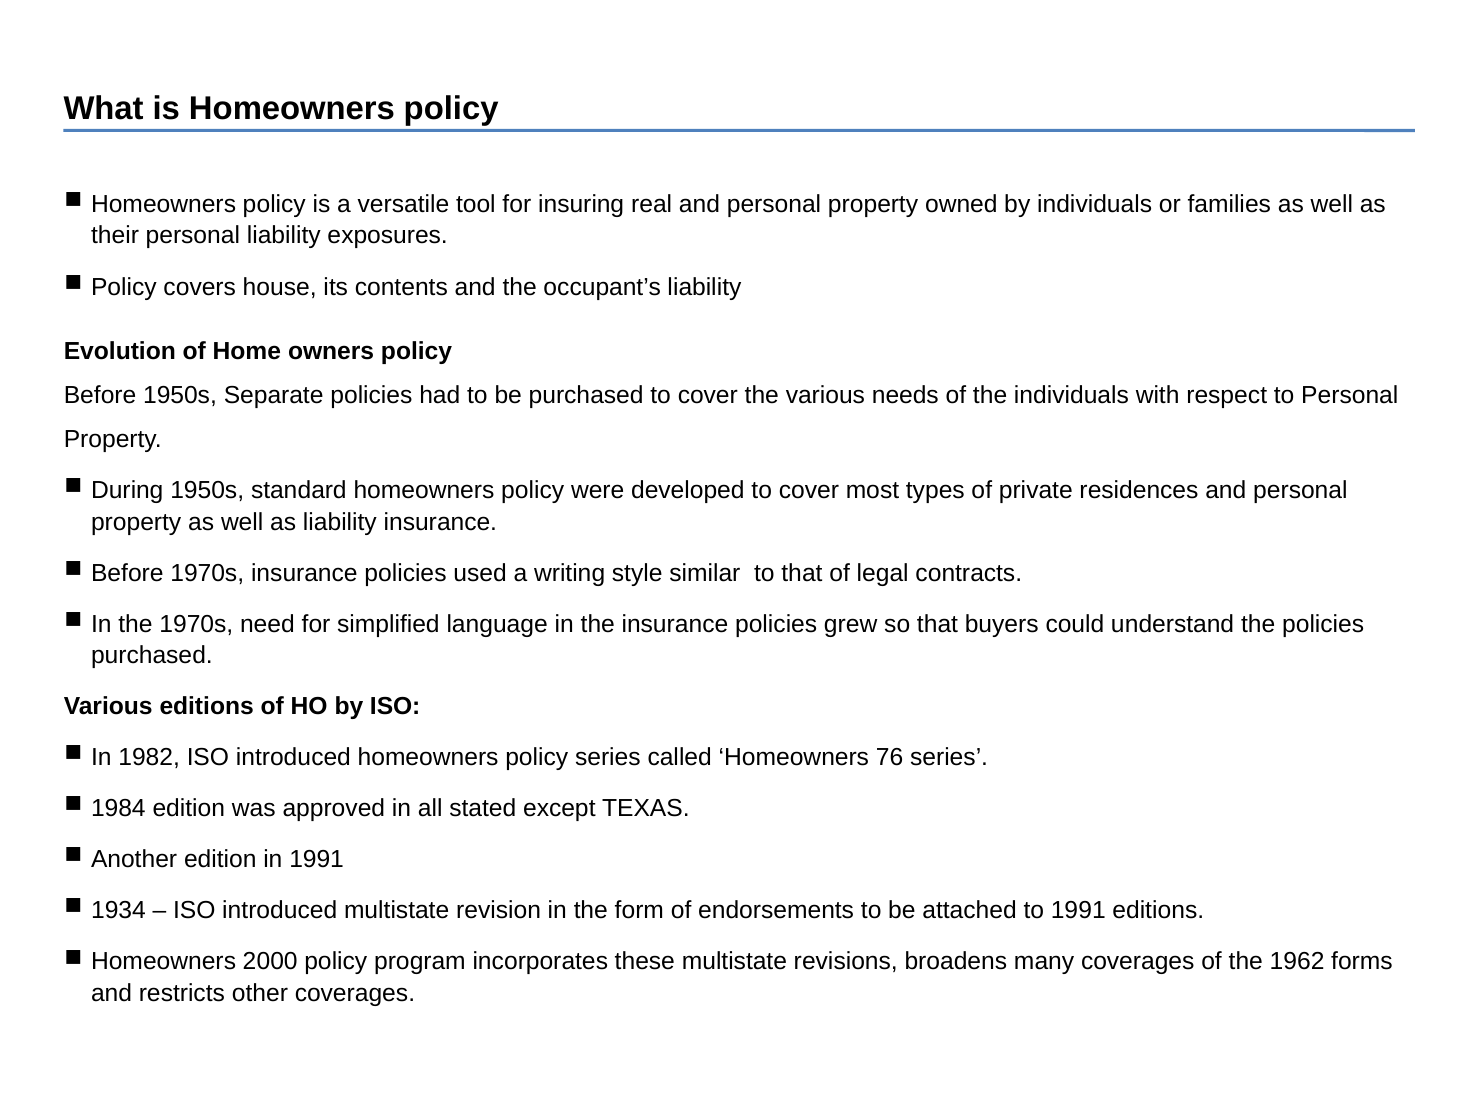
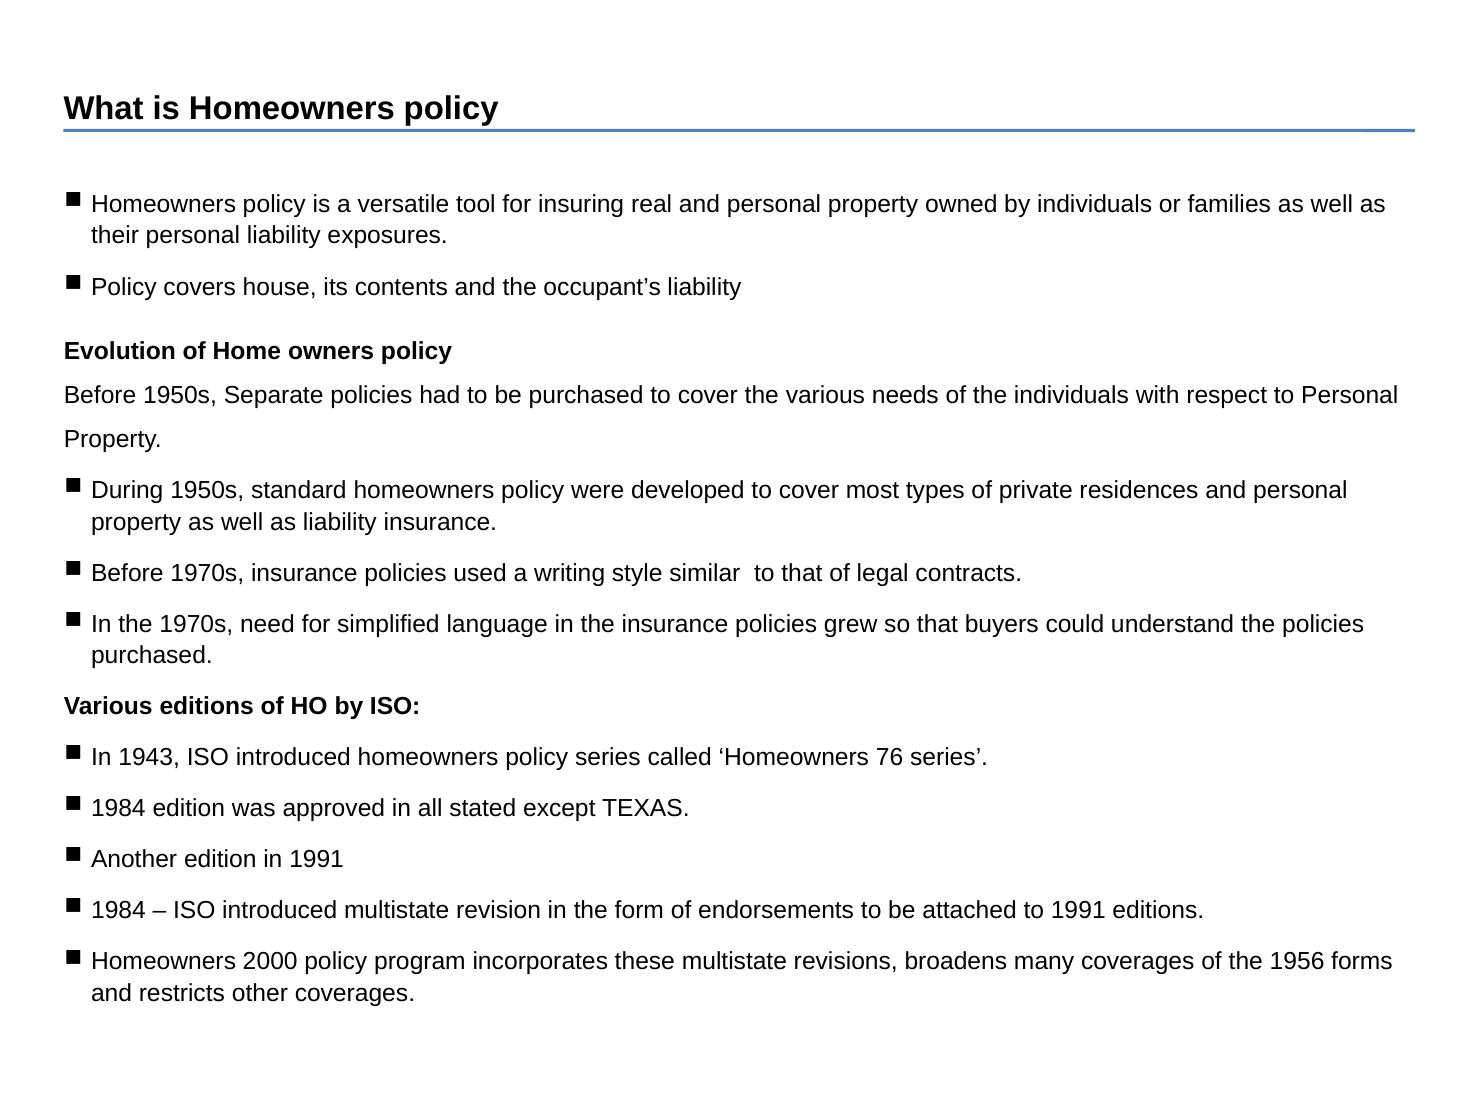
1982: 1982 -> 1943
1934 at (118, 911): 1934 -> 1984
1962: 1962 -> 1956
